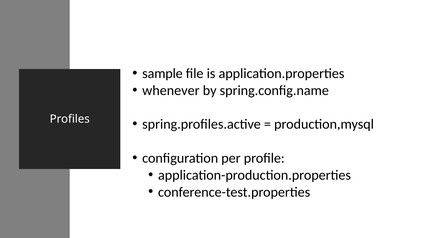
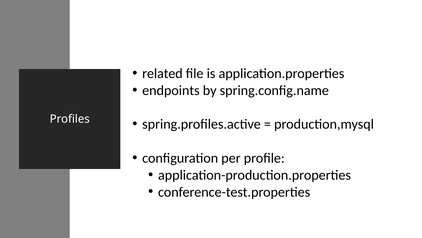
sample: sample -> related
whenever: whenever -> endpoints
